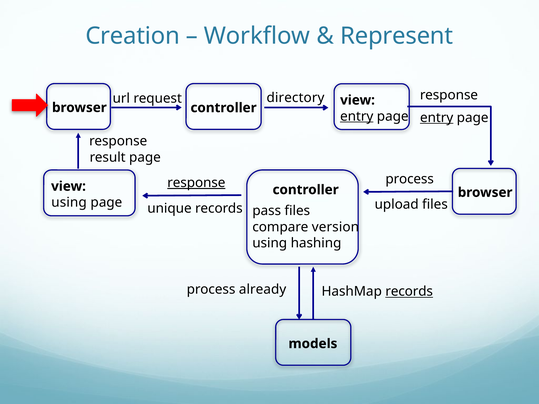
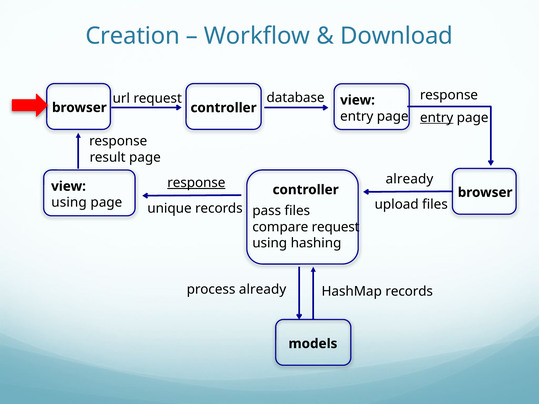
Represent: Represent -> Download
directory: directory -> database
entry at (357, 116) underline: present -> none
process at (410, 179): process -> already
compare version: version -> request
records at (409, 292) underline: present -> none
